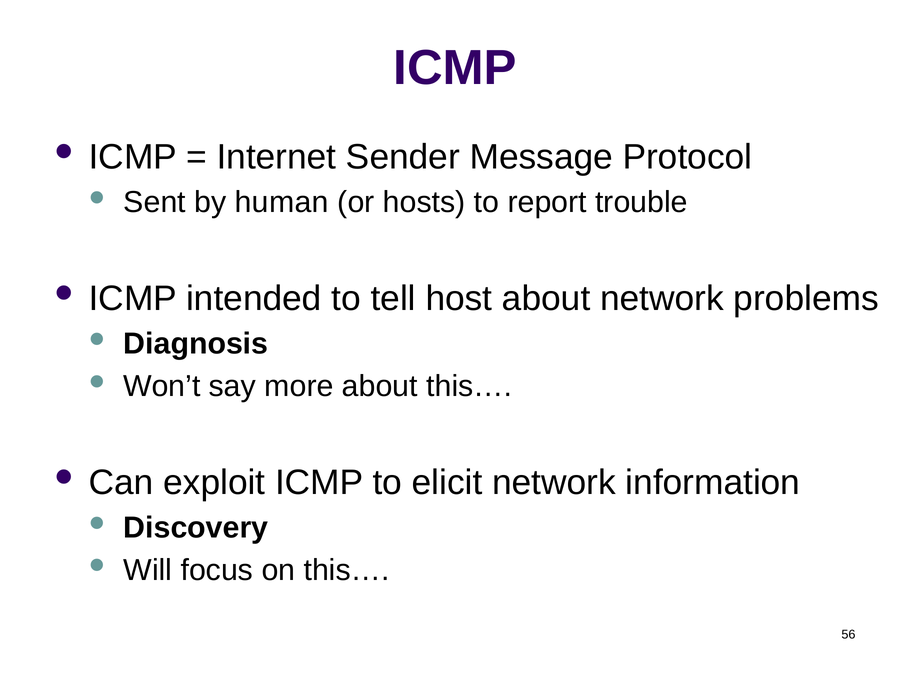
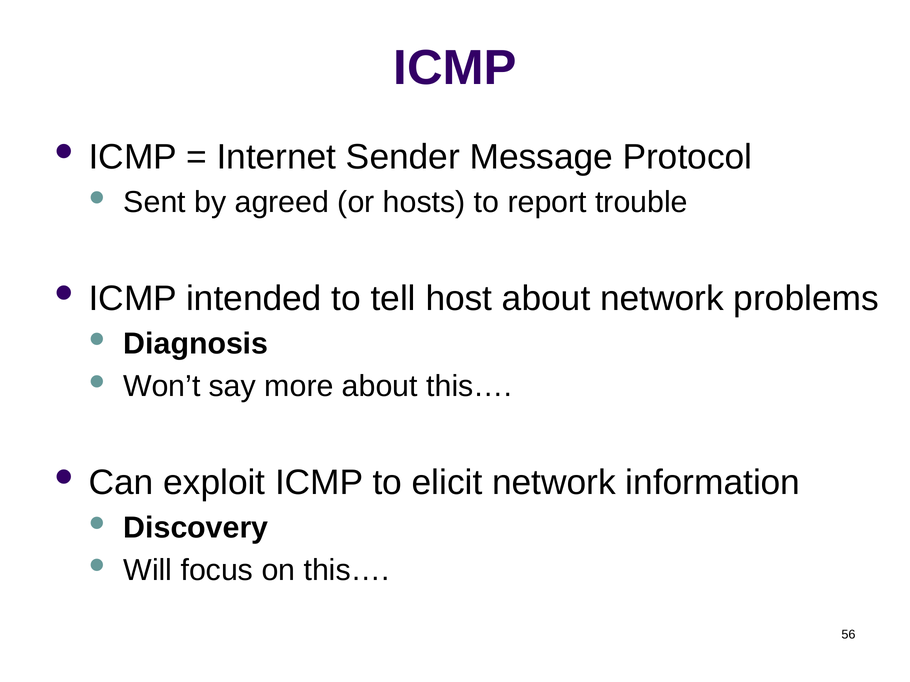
human: human -> agreed
